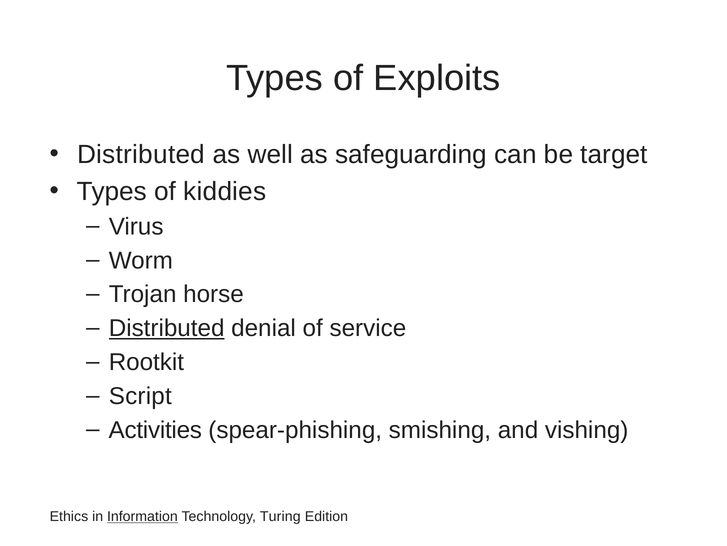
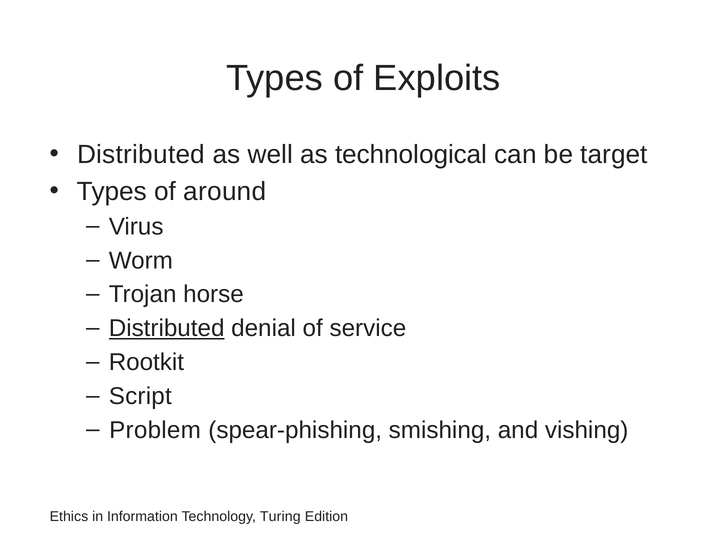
safeguarding: safeguarding -> technological
kiddies: kiddies -> around
Activities: Activities -> Problem
Information underline: present -> none
